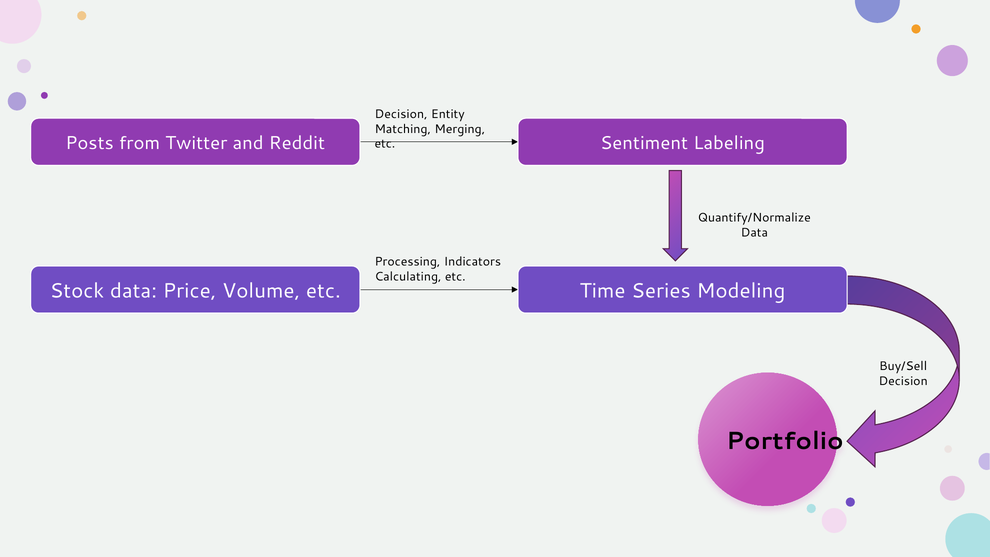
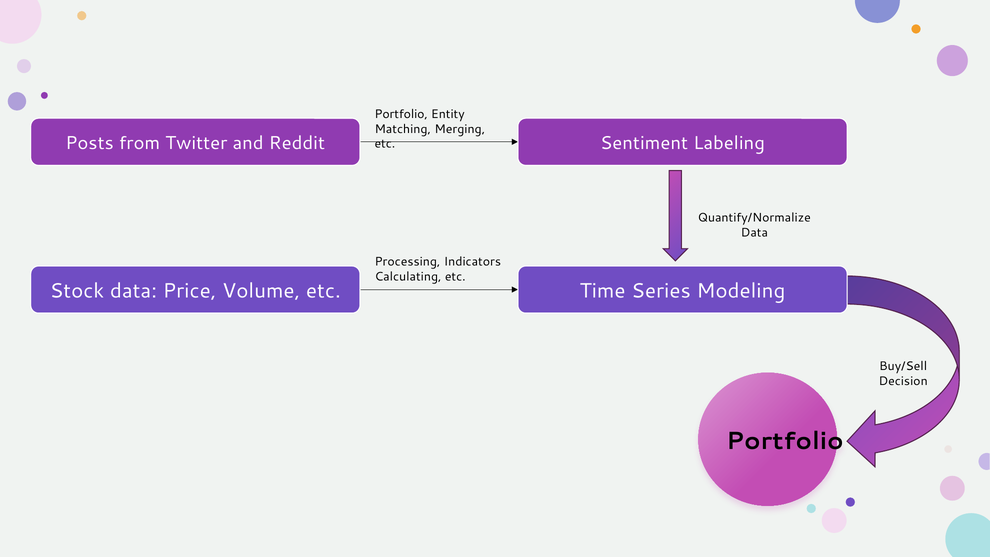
Decision at (401, 114): Decision -> Portfolio
